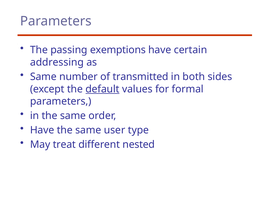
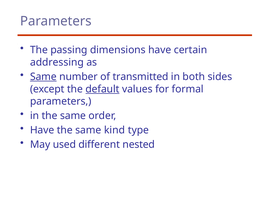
exemptions: exemptions -> dimensions
Same at (43, 76) underline: none -> present
user: user -> kind
treat: treat -> used
